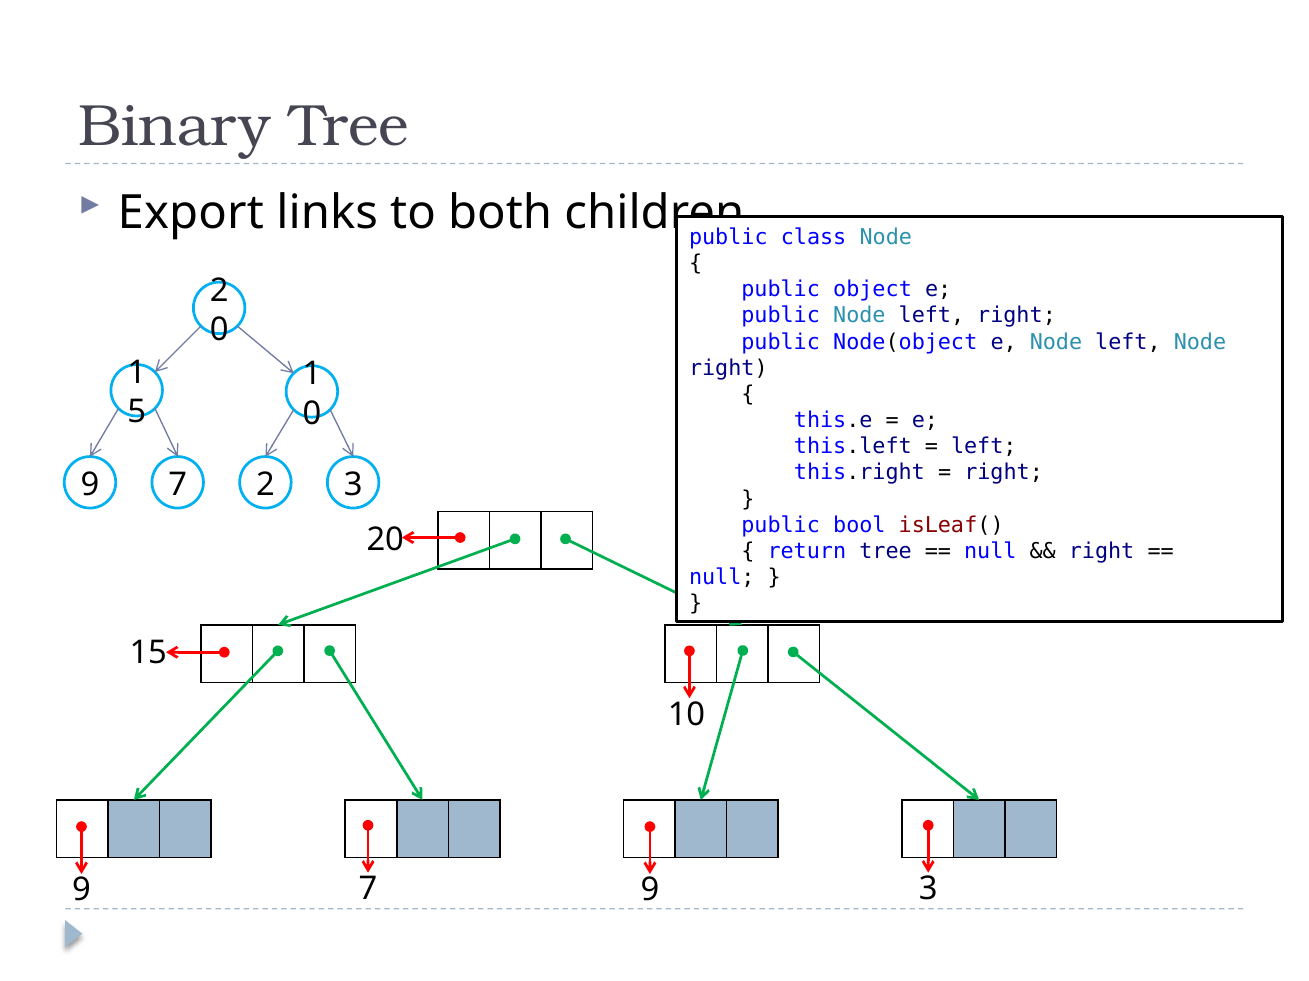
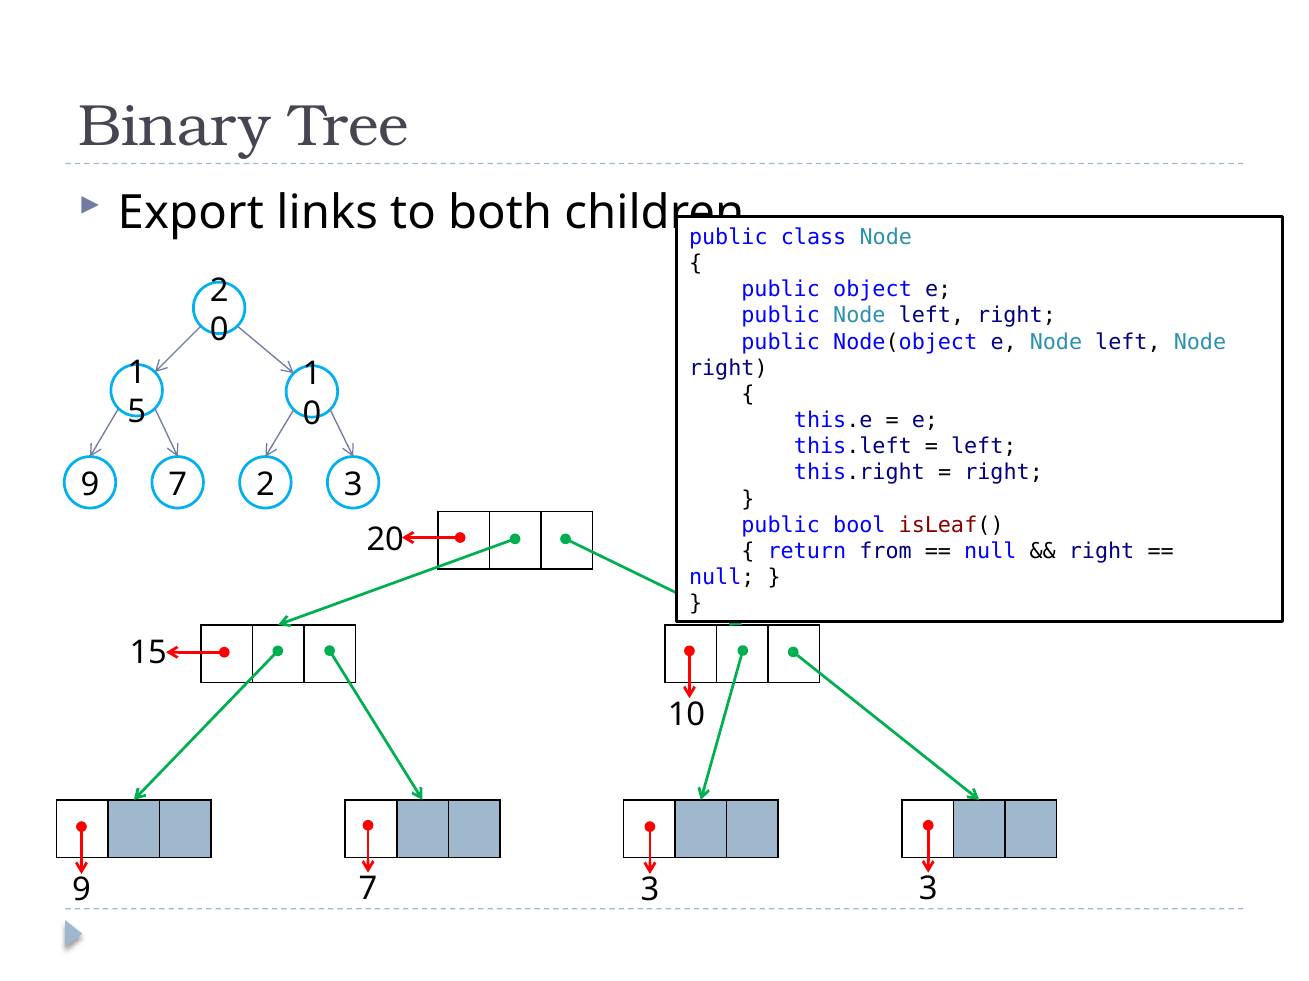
return tree: tree -> from
7 9: 9 -> 3
